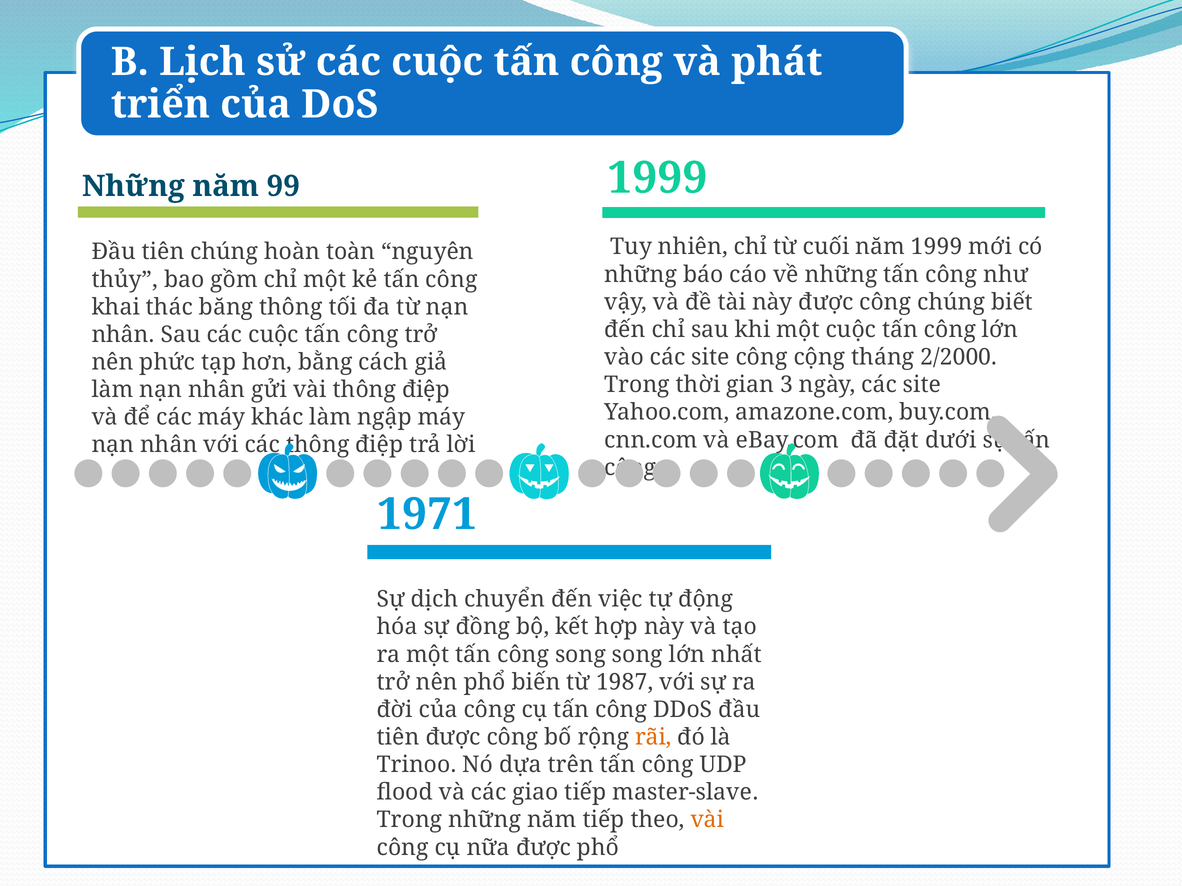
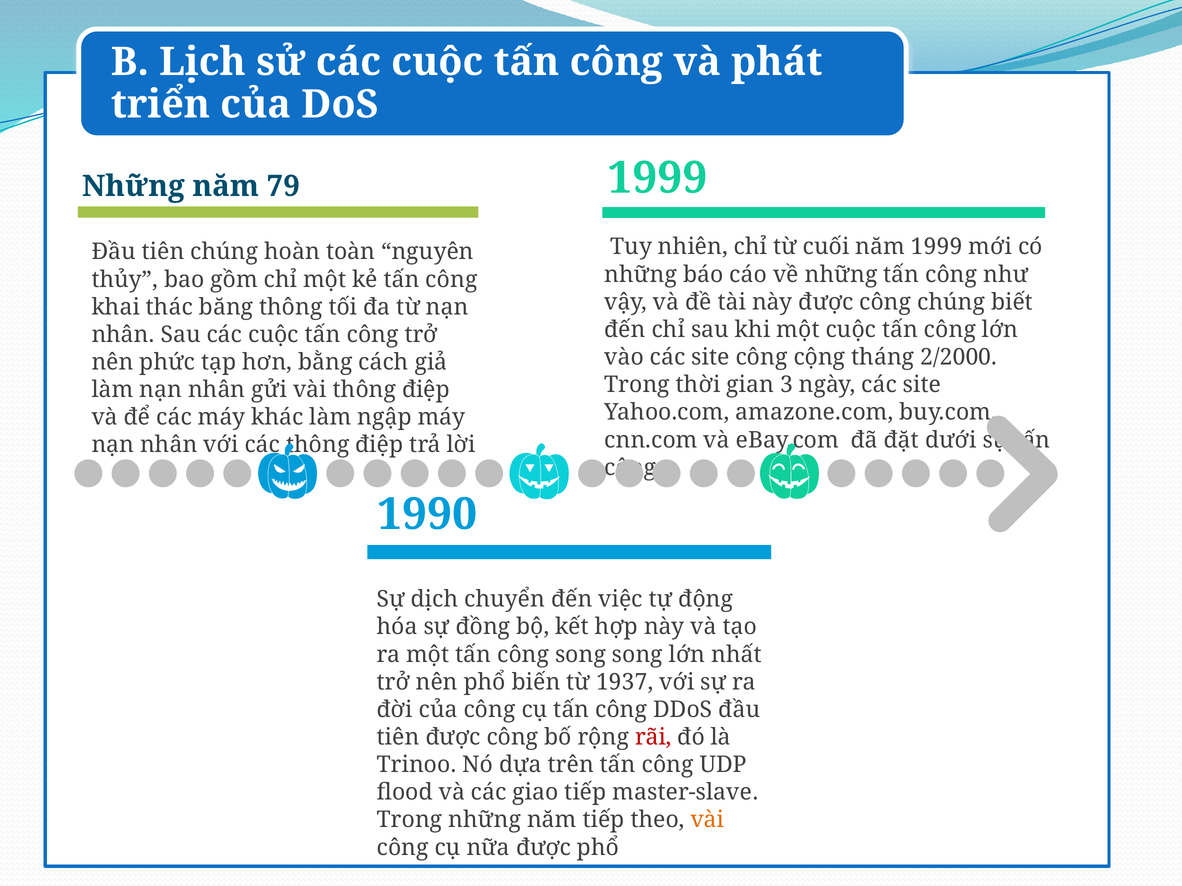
99: 99 -> 79
1971: 1971 -> 1990
1987: 1987 -> 1937
rãi colour: orange -> red
